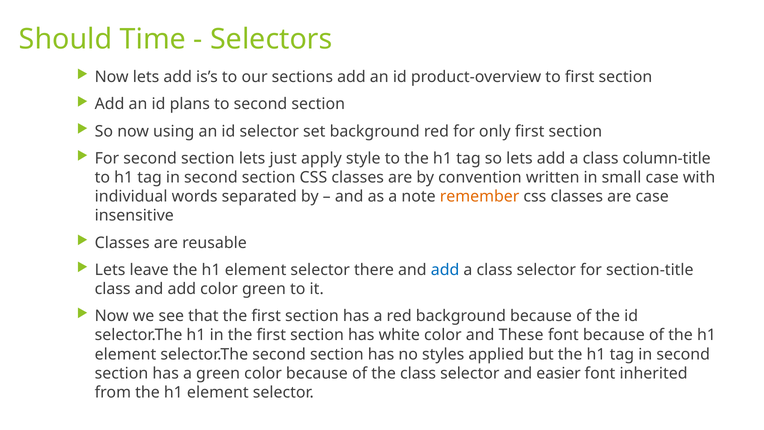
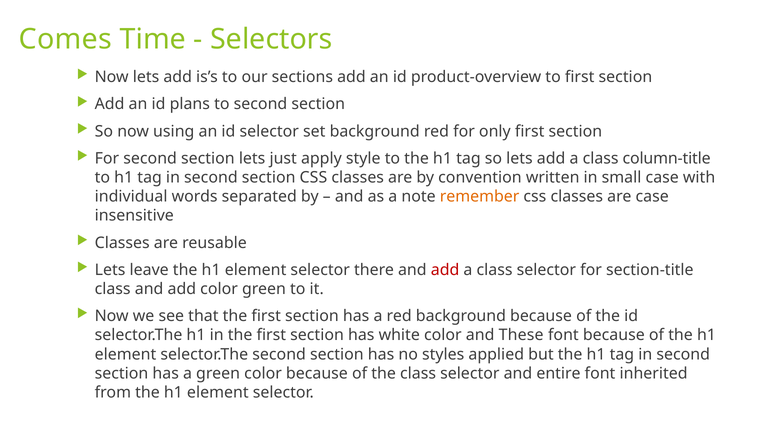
Should: Should -> Comes
add at (445, 270) colour: blue -> red
easier: easier -> entire
